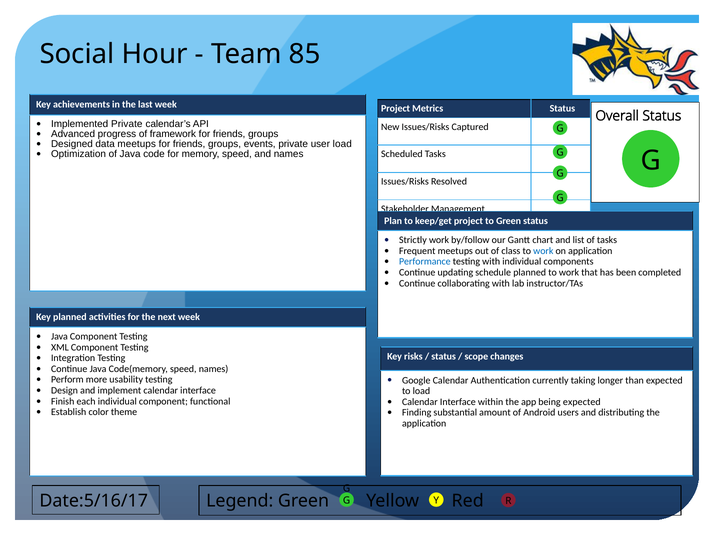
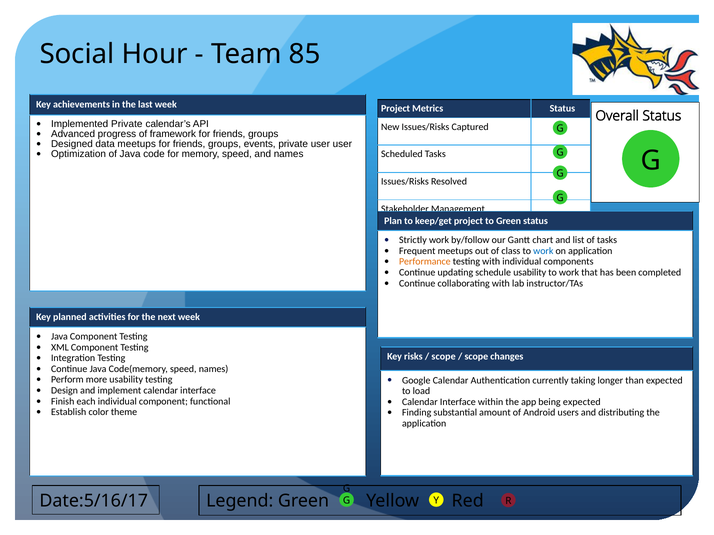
user load: load -> user
Performance colour: blue -> orange
schedule planned: planned -> usability
status at (444, 357): status -> scope
